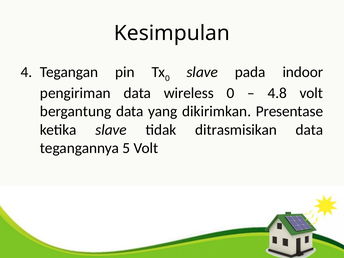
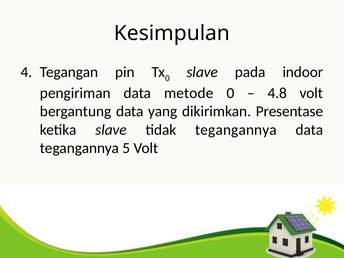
wireless: wireless -> metode
tidak ditrasmisikan: ditrasmisikan -> tegangannya
